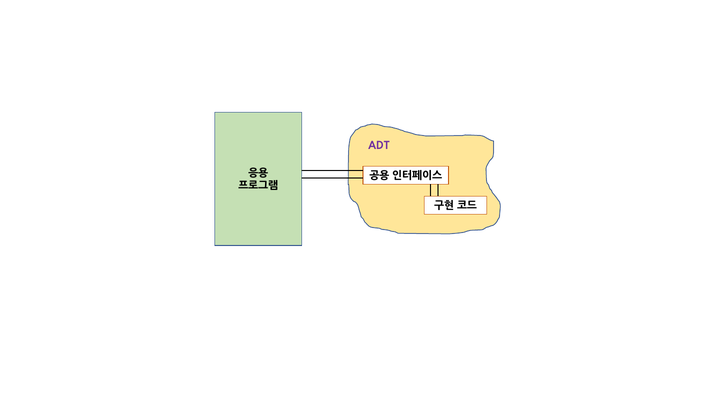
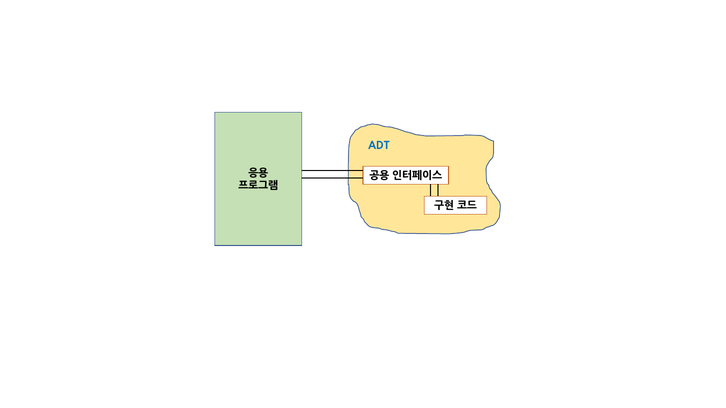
ADT colour: purple -> blue
